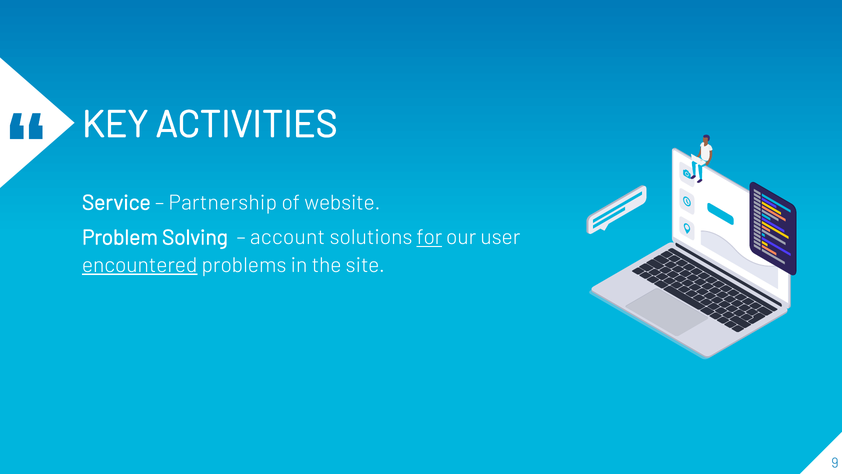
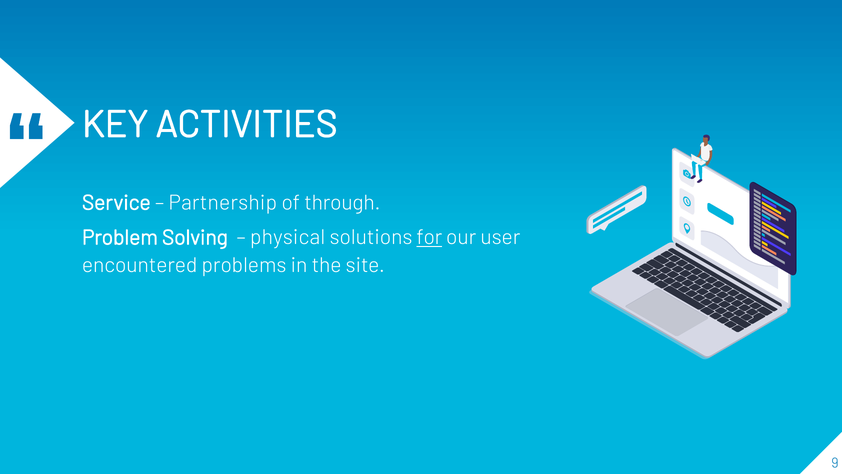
website: website -> through
account: account -> physical
encountered underline: present -> none
